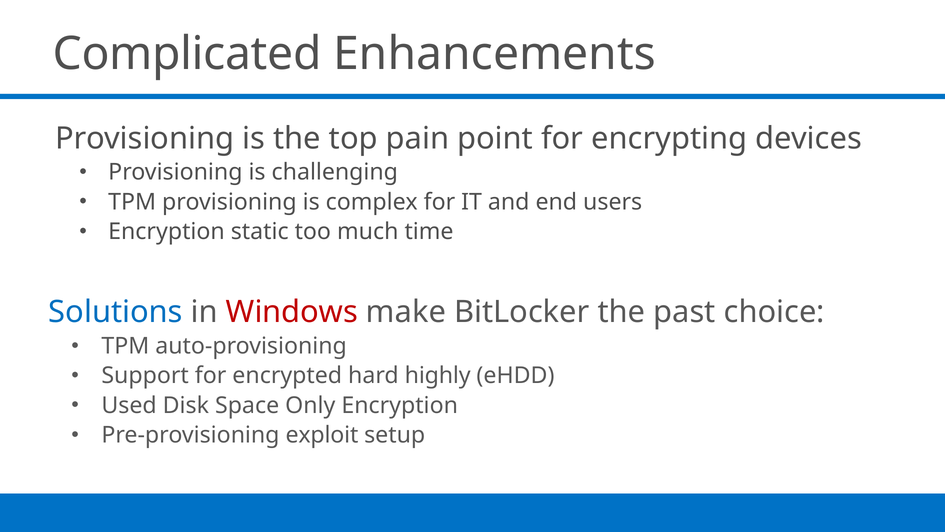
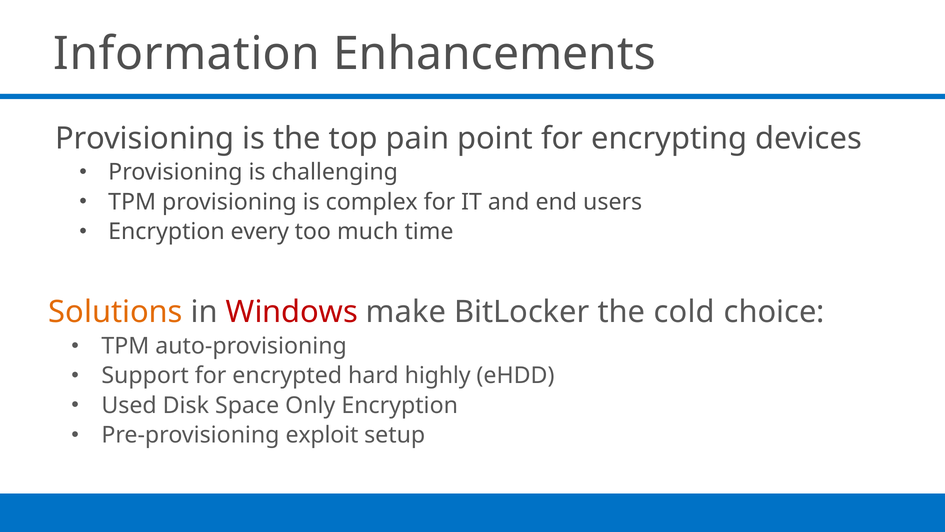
Complicated: Complicated -> Information
static: static -> every
Solutions colour: blue -> orange
past: past -> cold
